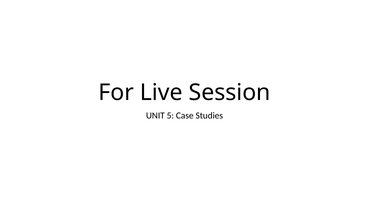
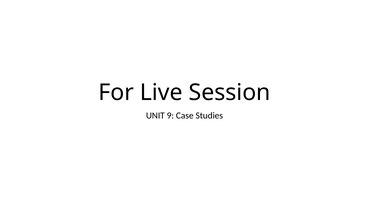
5: 5 -> 9
